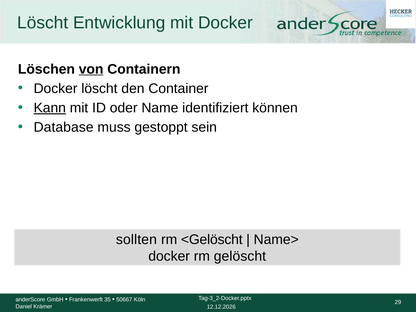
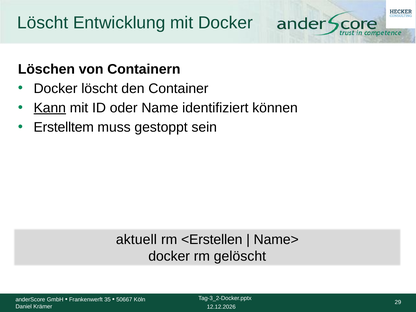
von underline: present -> none
Database: Database -> Erstelltem
sollten: sollten -> aktuell
<Gelöscht: <Gelöscht -> <Erstellen
